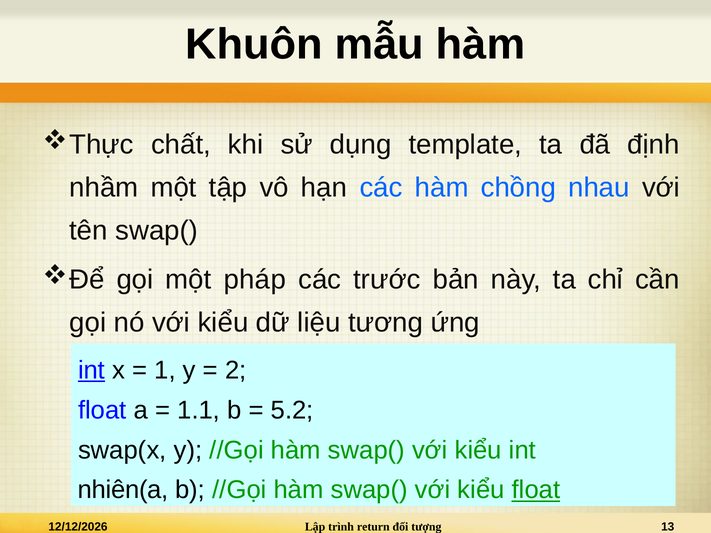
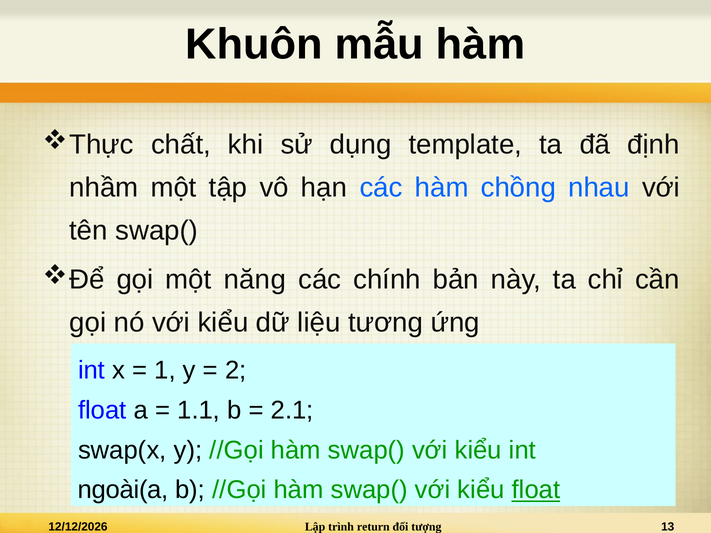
pháp: pháp -> năng
trước: trước -> chính
int at (92, 370) underline: present -> none
5.2: 5.2 -> 2.1
nhiên(a: nhiên(a -> ngoài(a
